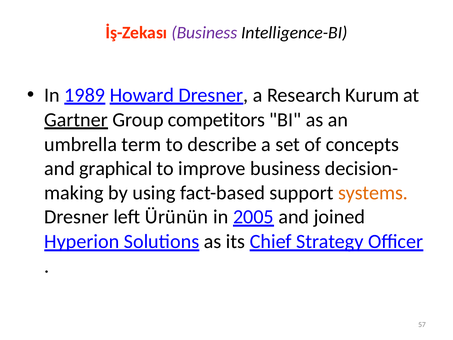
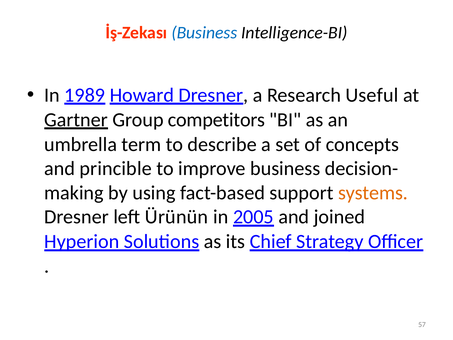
Business at (204, 33) colour: purple -> blue
Kurum: Kurum -> Useful
graphical: graphical -> princible
